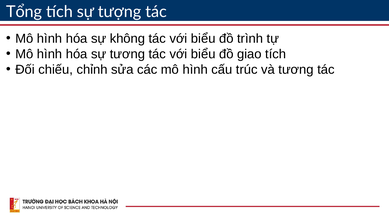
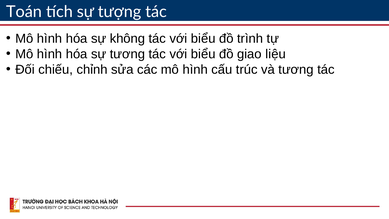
Tổng: Tổng -> Toán
giao tích: tích -> liệu
